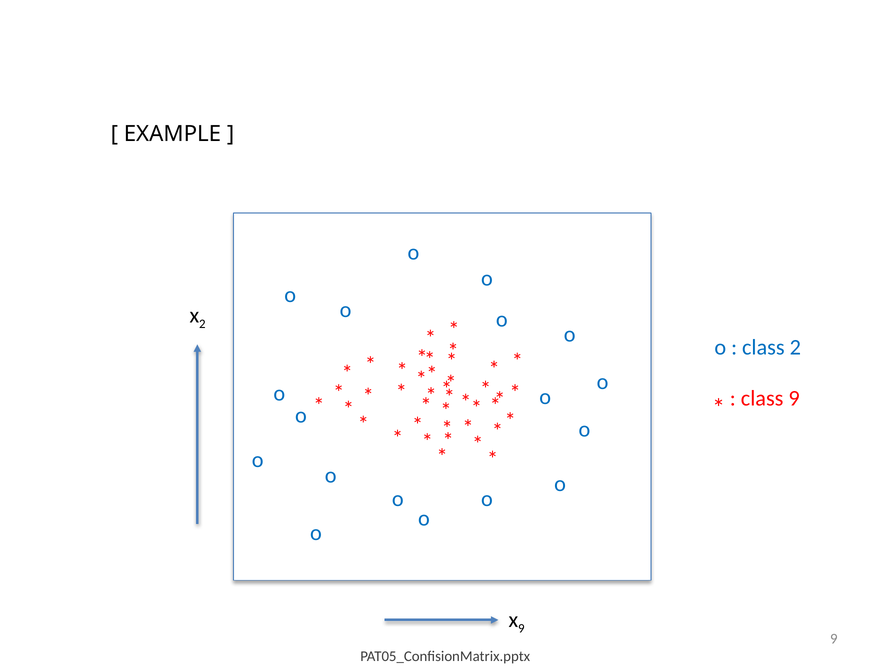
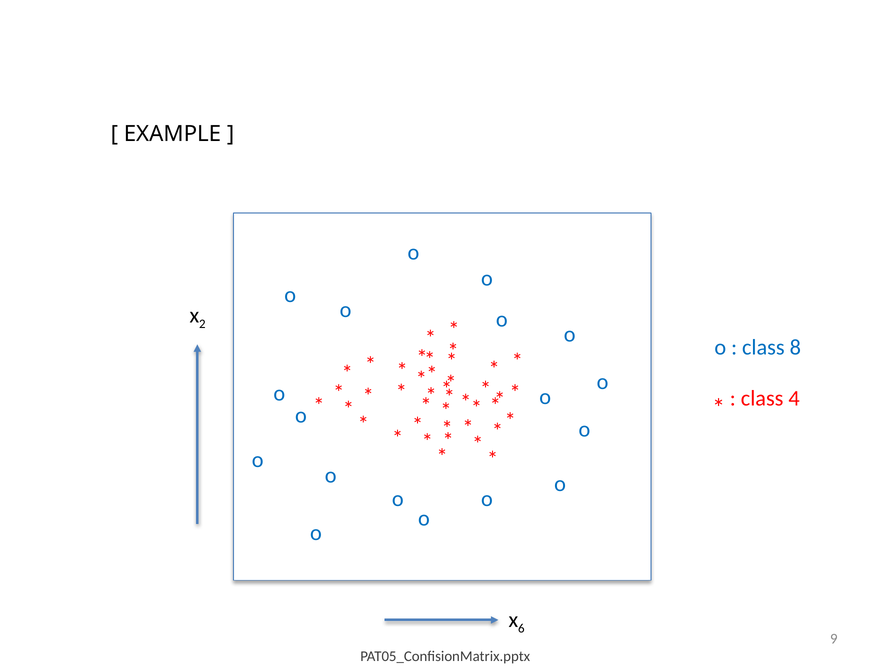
class 2: 2 -> 8
class 9: 9 -> 4
9 at (521, 628): 9 -> 6
